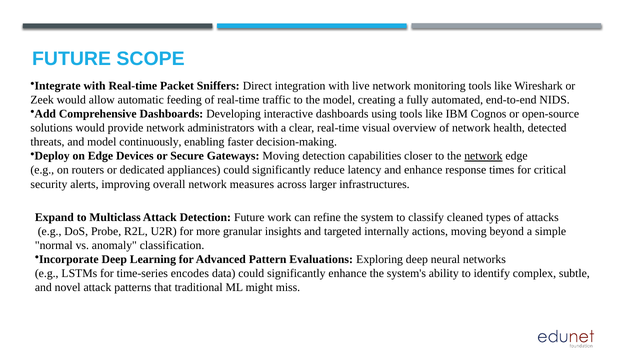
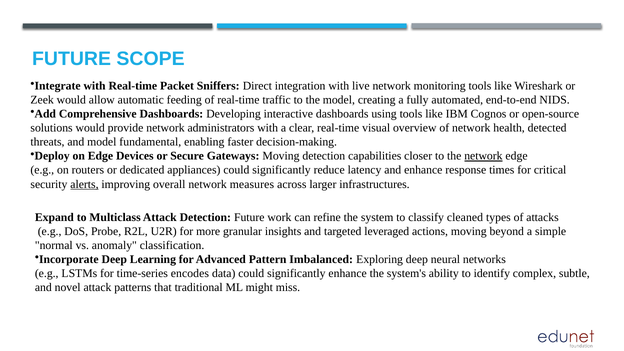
continuously: continuously -> fundamental
alerts underline: none -> present
internally: internally -> leveraged
Evaluations: Evaluations -> Imbalanced
